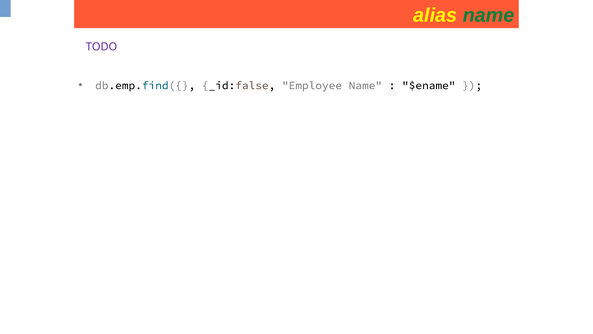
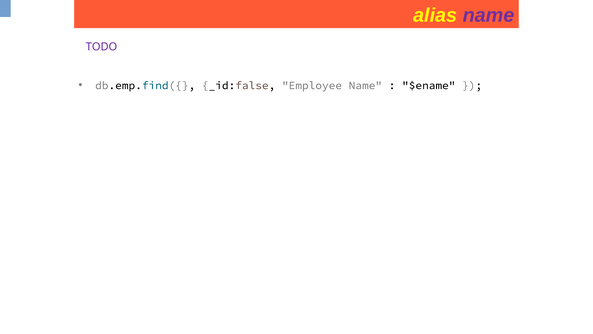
name at (489, 15) colour: green -> purple
